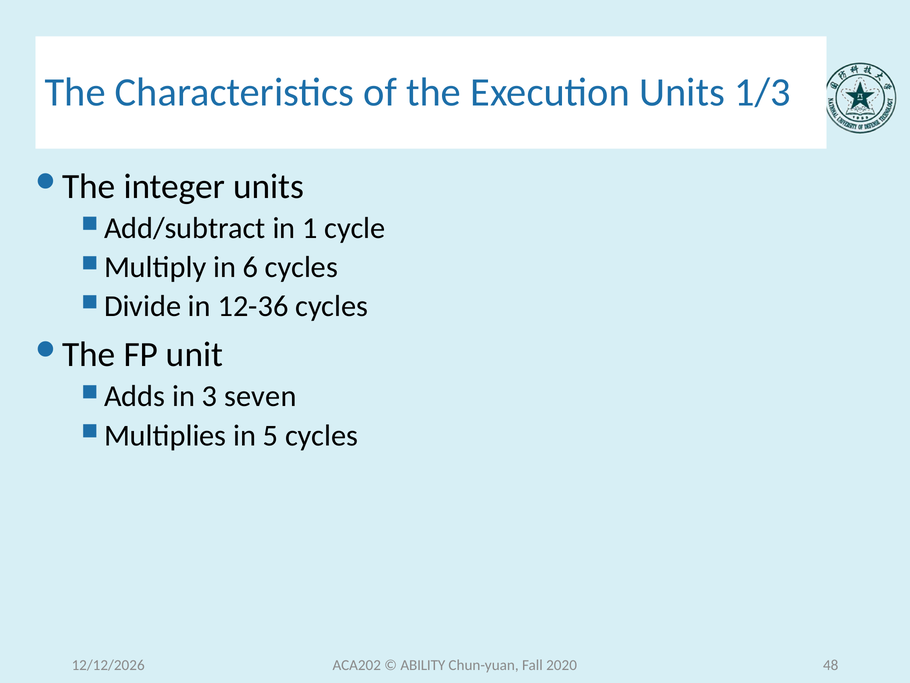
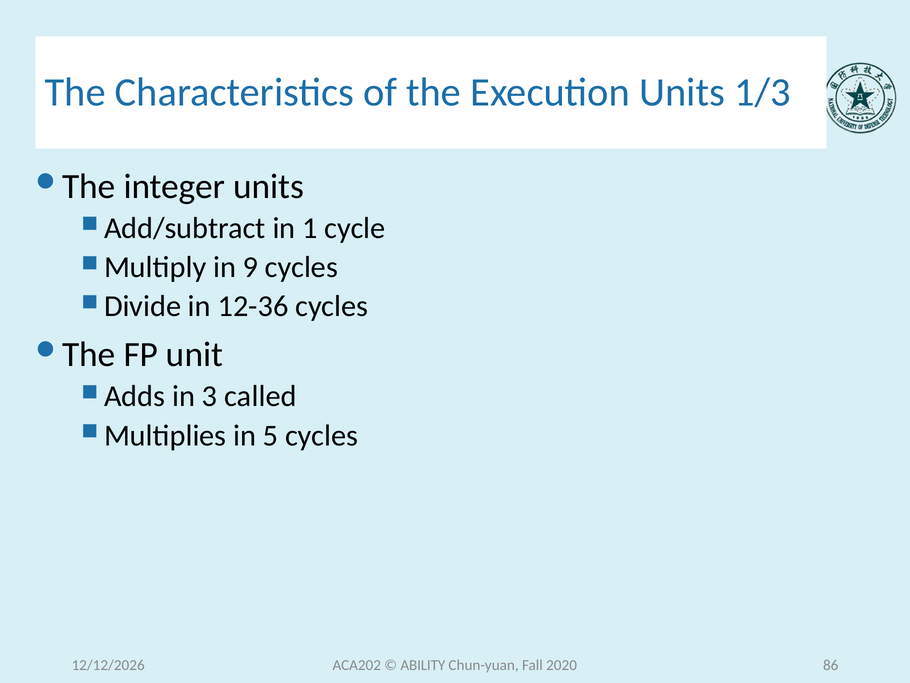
6: 6 -> 9
seven: seven -> called
48: 48 -> 86
